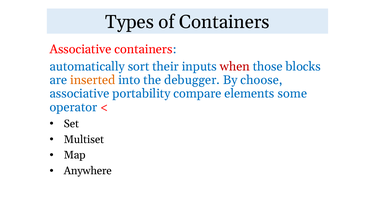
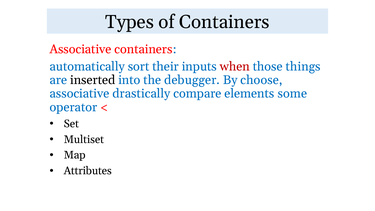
blocks: blocks -> things
inserted colour: orange -> black
portability: portability -> drastically
Anywhere: Anywhere -> Attributes
